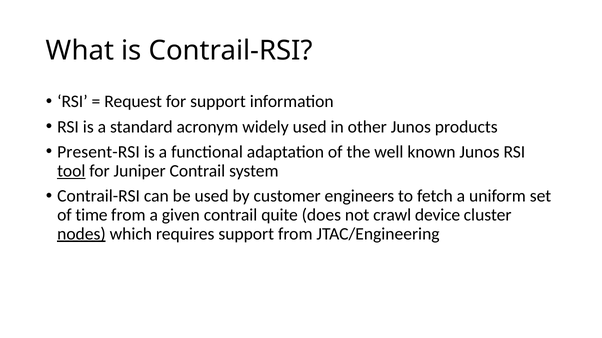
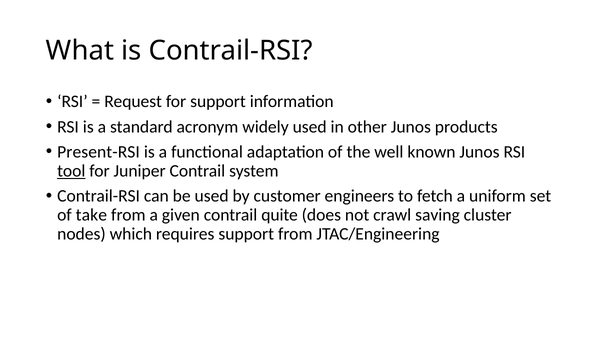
time: time -> take
device: device -> saving
nodes underline: present -> none
